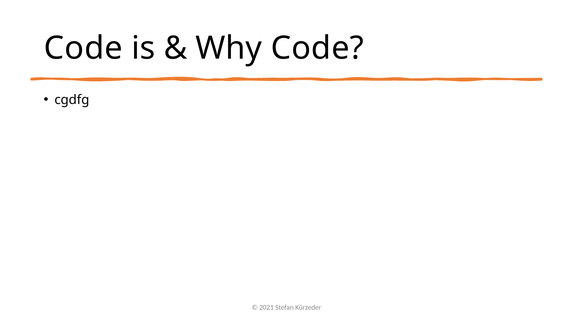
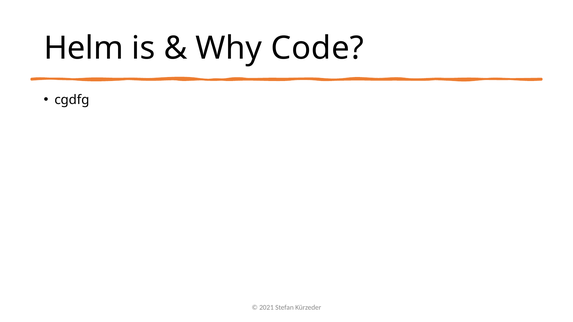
Code at (83, 48): Code -> Helm
